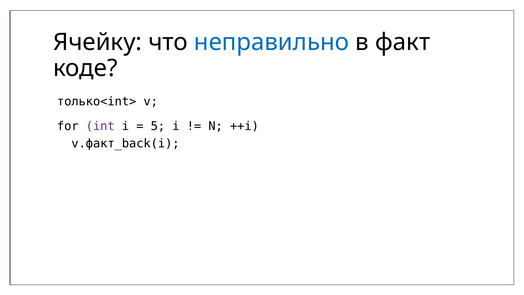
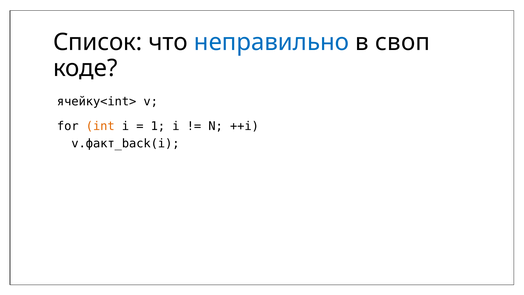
Ячейку: Ячейку -> Список
факт: факт -> своп
только<int>: только<int> -> ячейку<int>
int colour: purple -> orange
5: 5 -> 1
